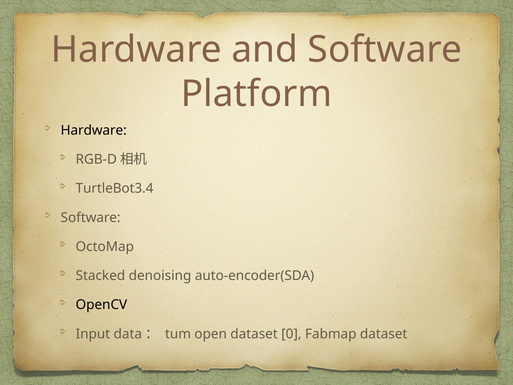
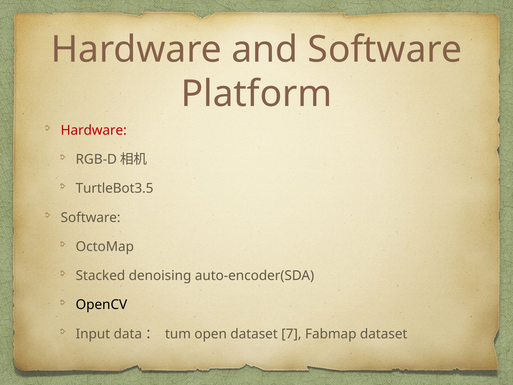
Hardware at (94, 130) colour: black -> red
TurtleBot3.4: TurtleBot3.4 -> TurtleBot3.5
0: 0 -> 7
